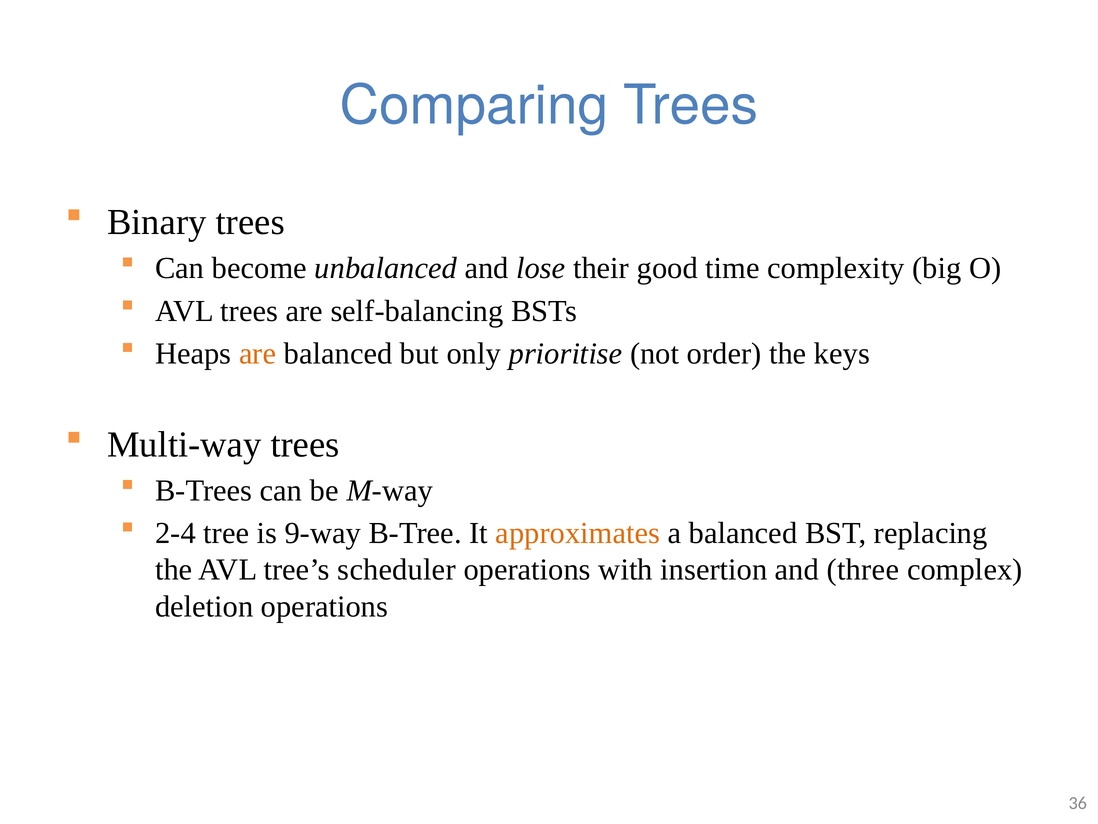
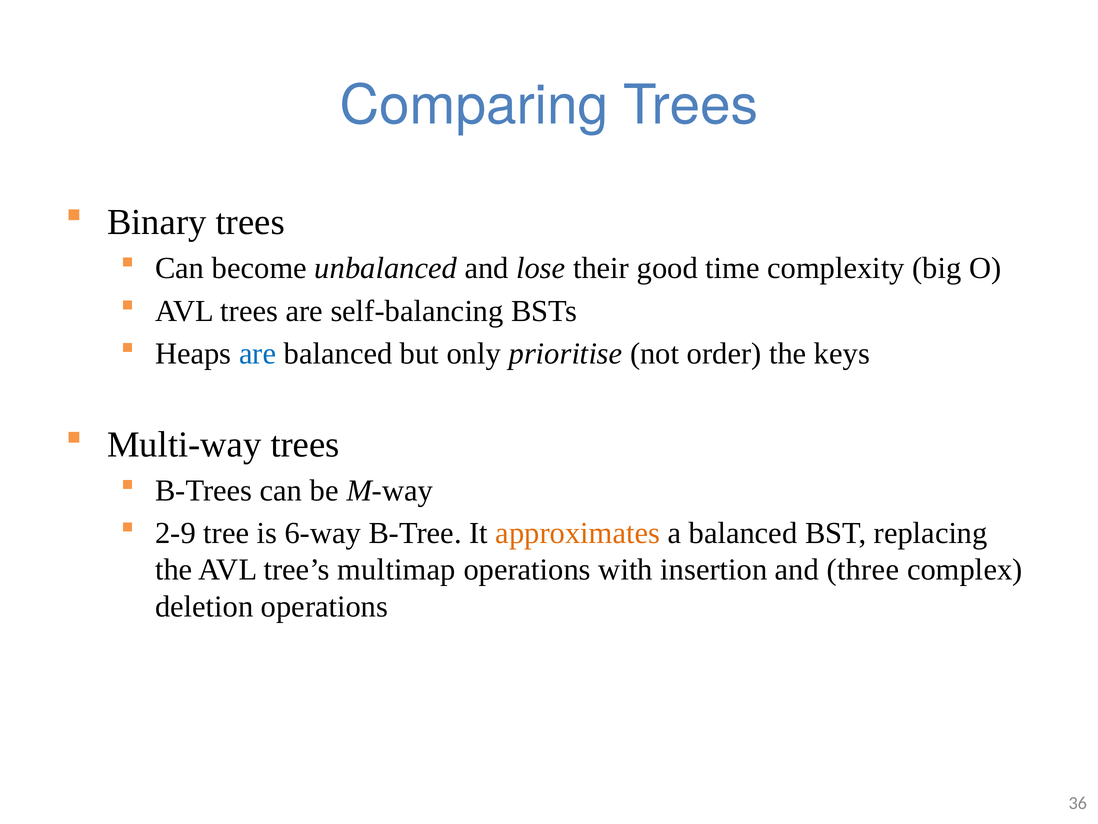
are at (258, 354) colour: orange -> blue
2-4: 2-4 -> 2-9
9-way: 9-way -> 6-way
scheduler: scheduler -> multimap
